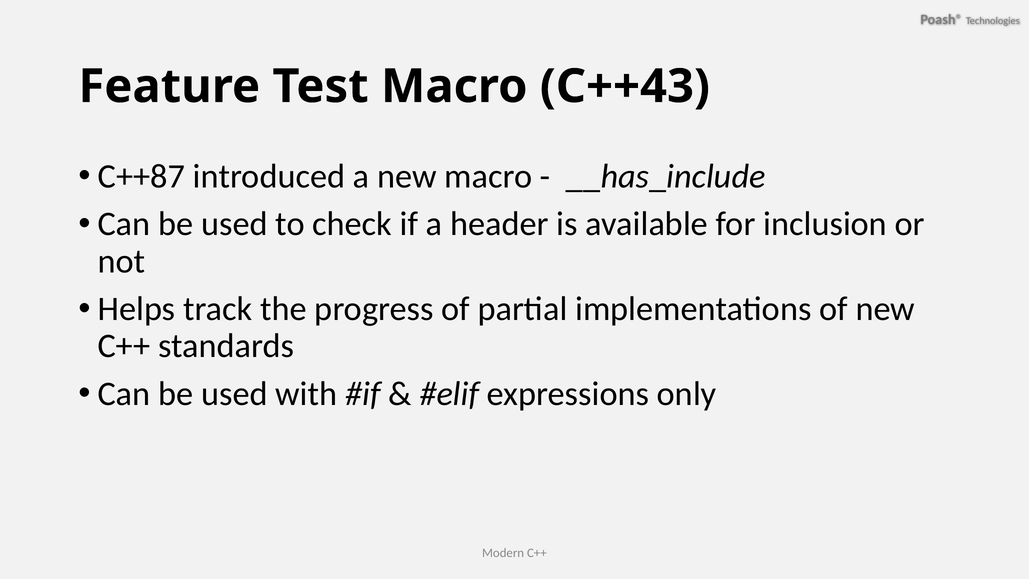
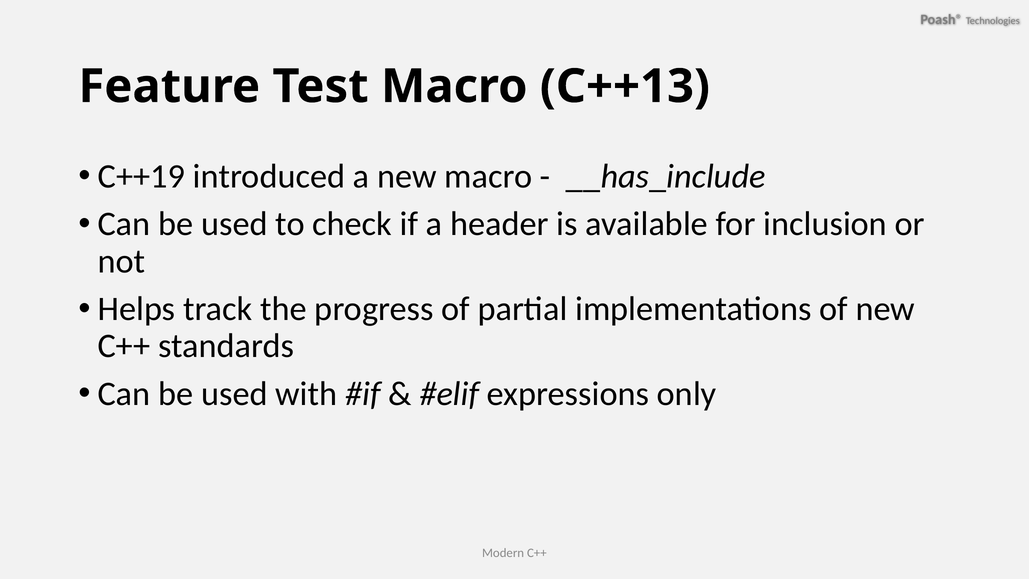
C++43: C++43 -> C++13
C++87: C++87 -> C++19
